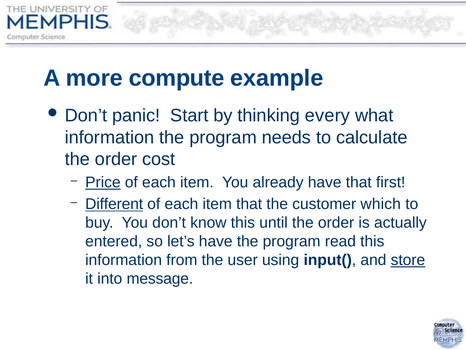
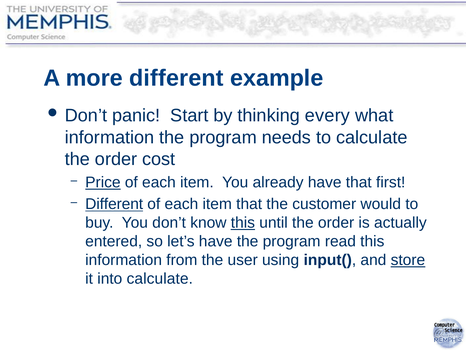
more compute: compute -> different
which: which -> would
this at (243, 222) underline: none -> present
into message: message -> calculate
